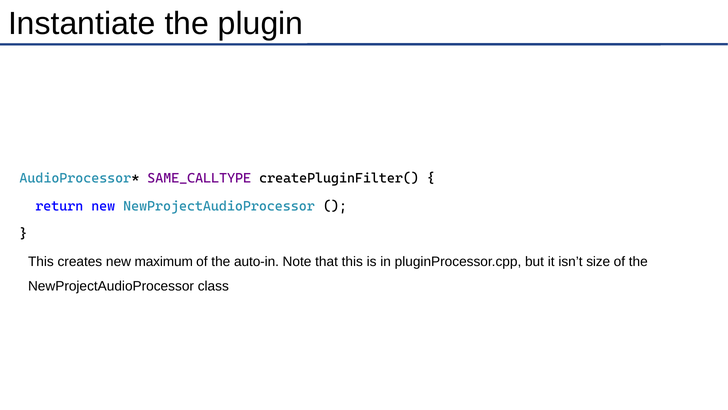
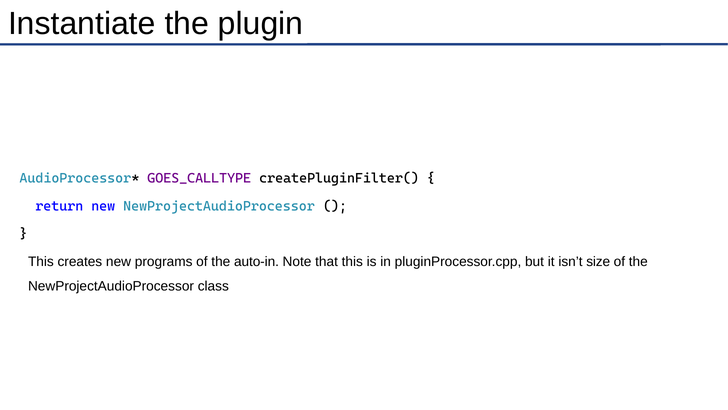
SAME_CALLTYPE: SAME_CALLTYPE -> GOES_CALLTYPE
maximum: maximum -> programs
